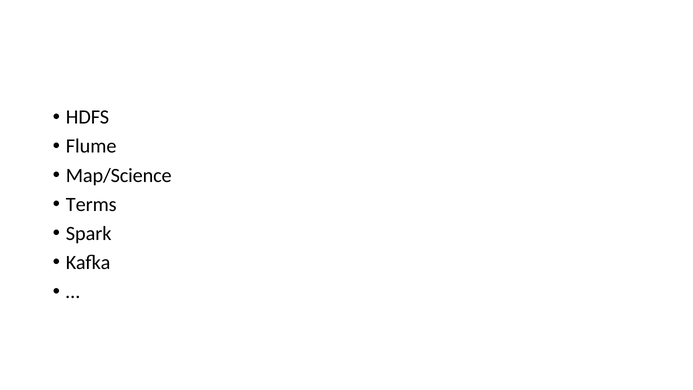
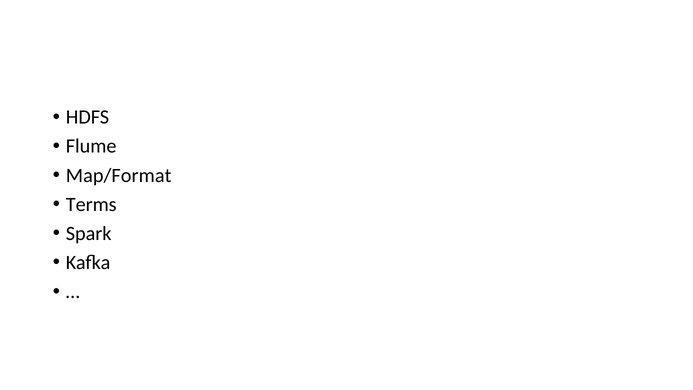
Map/Science: Map/Science -> Map/Format
